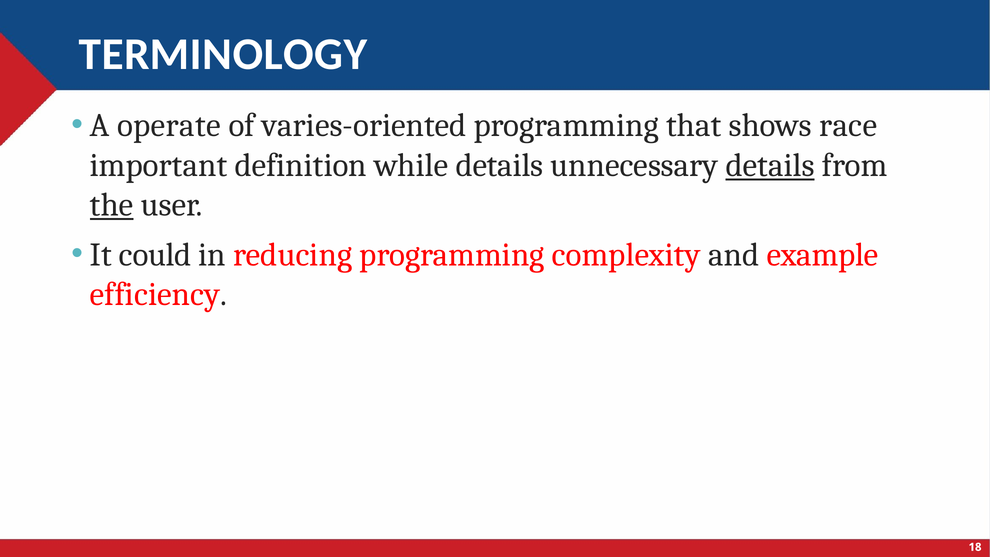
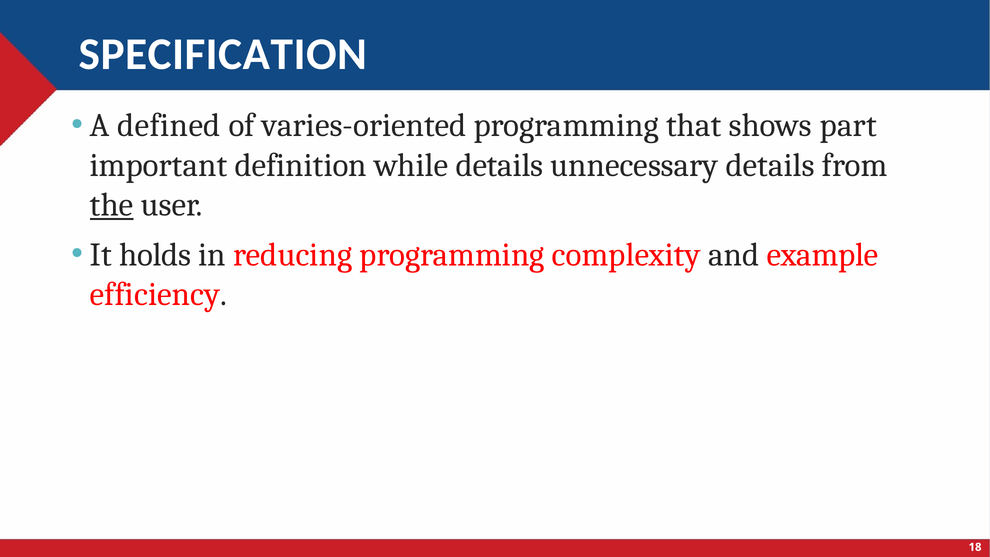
TERMINOLOGY: TERMINOLOGY -> SPECIFICATION
operate: operate -> defined
race: race -> part
details at (770, 165) underline: present -> none
could: could -> holds
